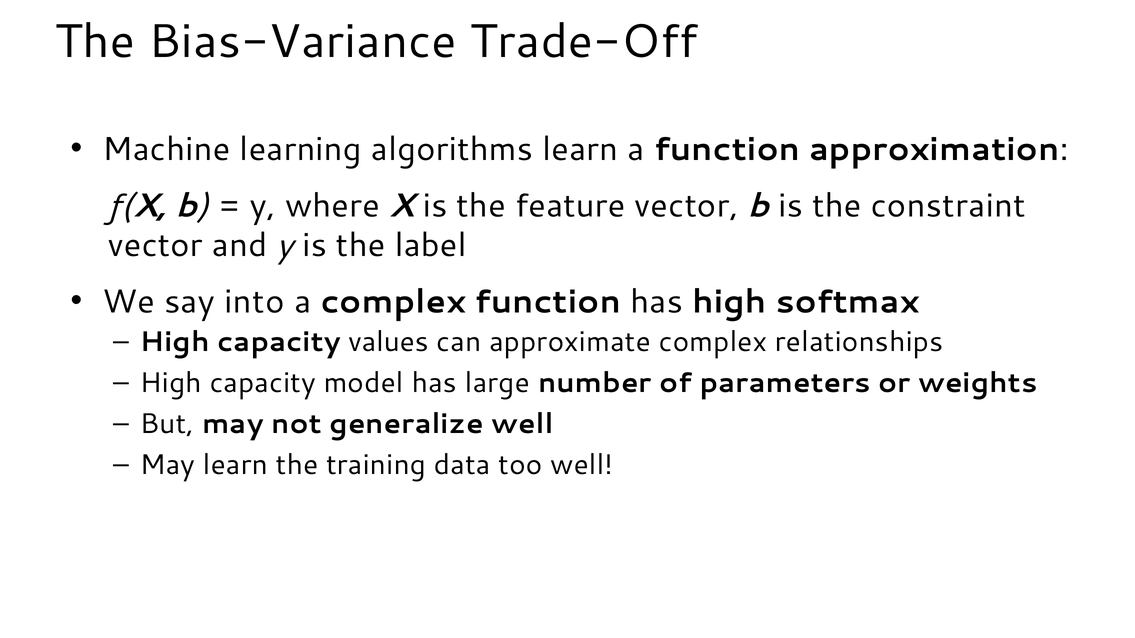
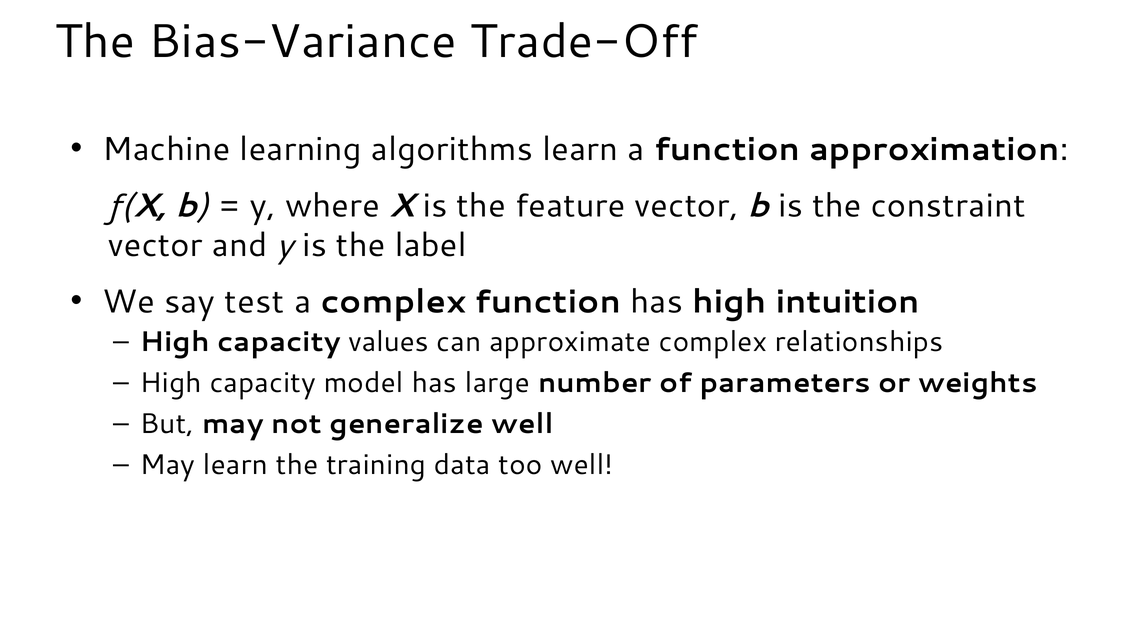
into: into -> test
softmax: softmax -> intuition
